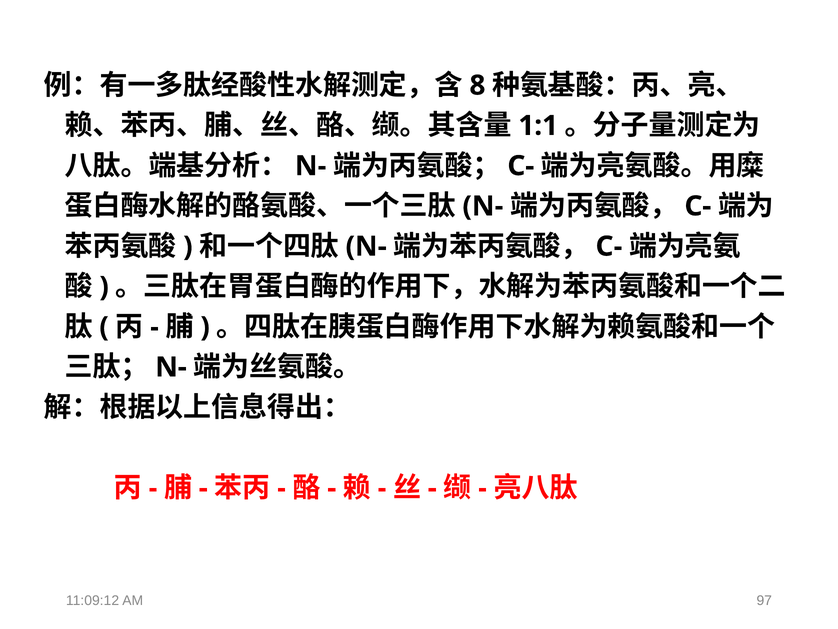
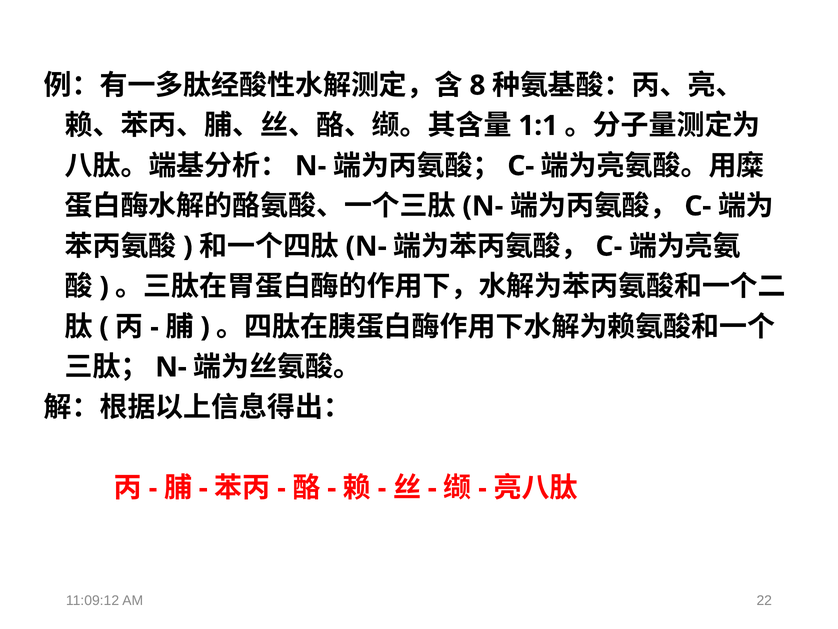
97: 97 -> 22
